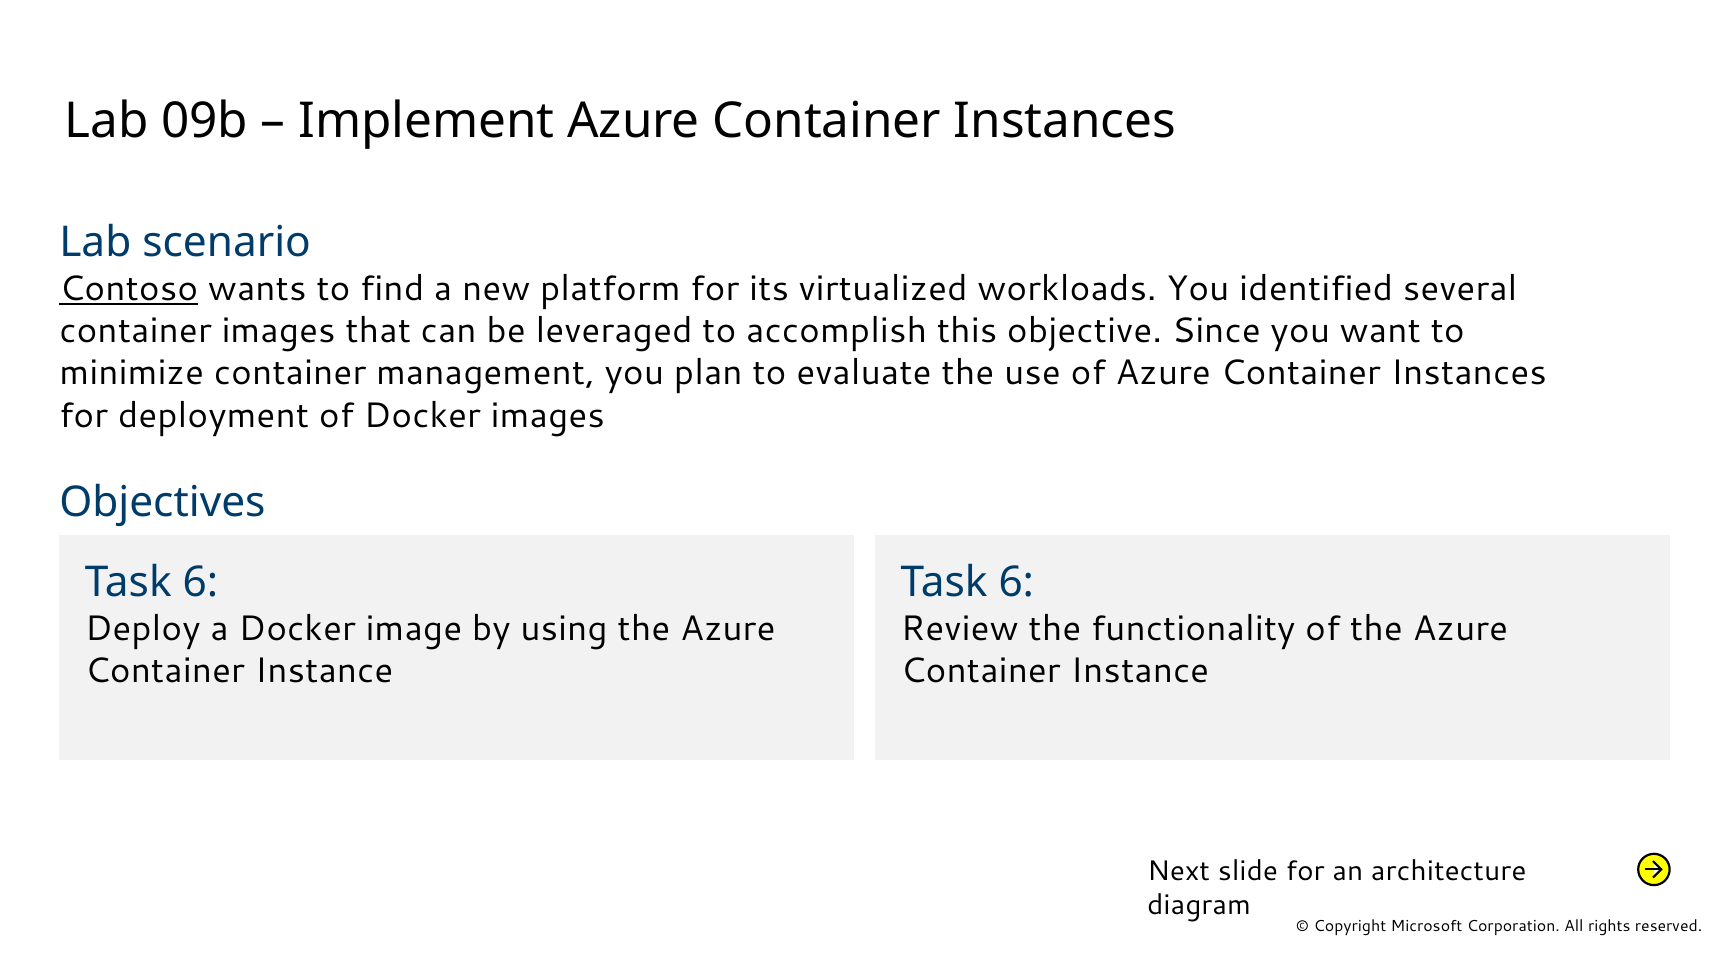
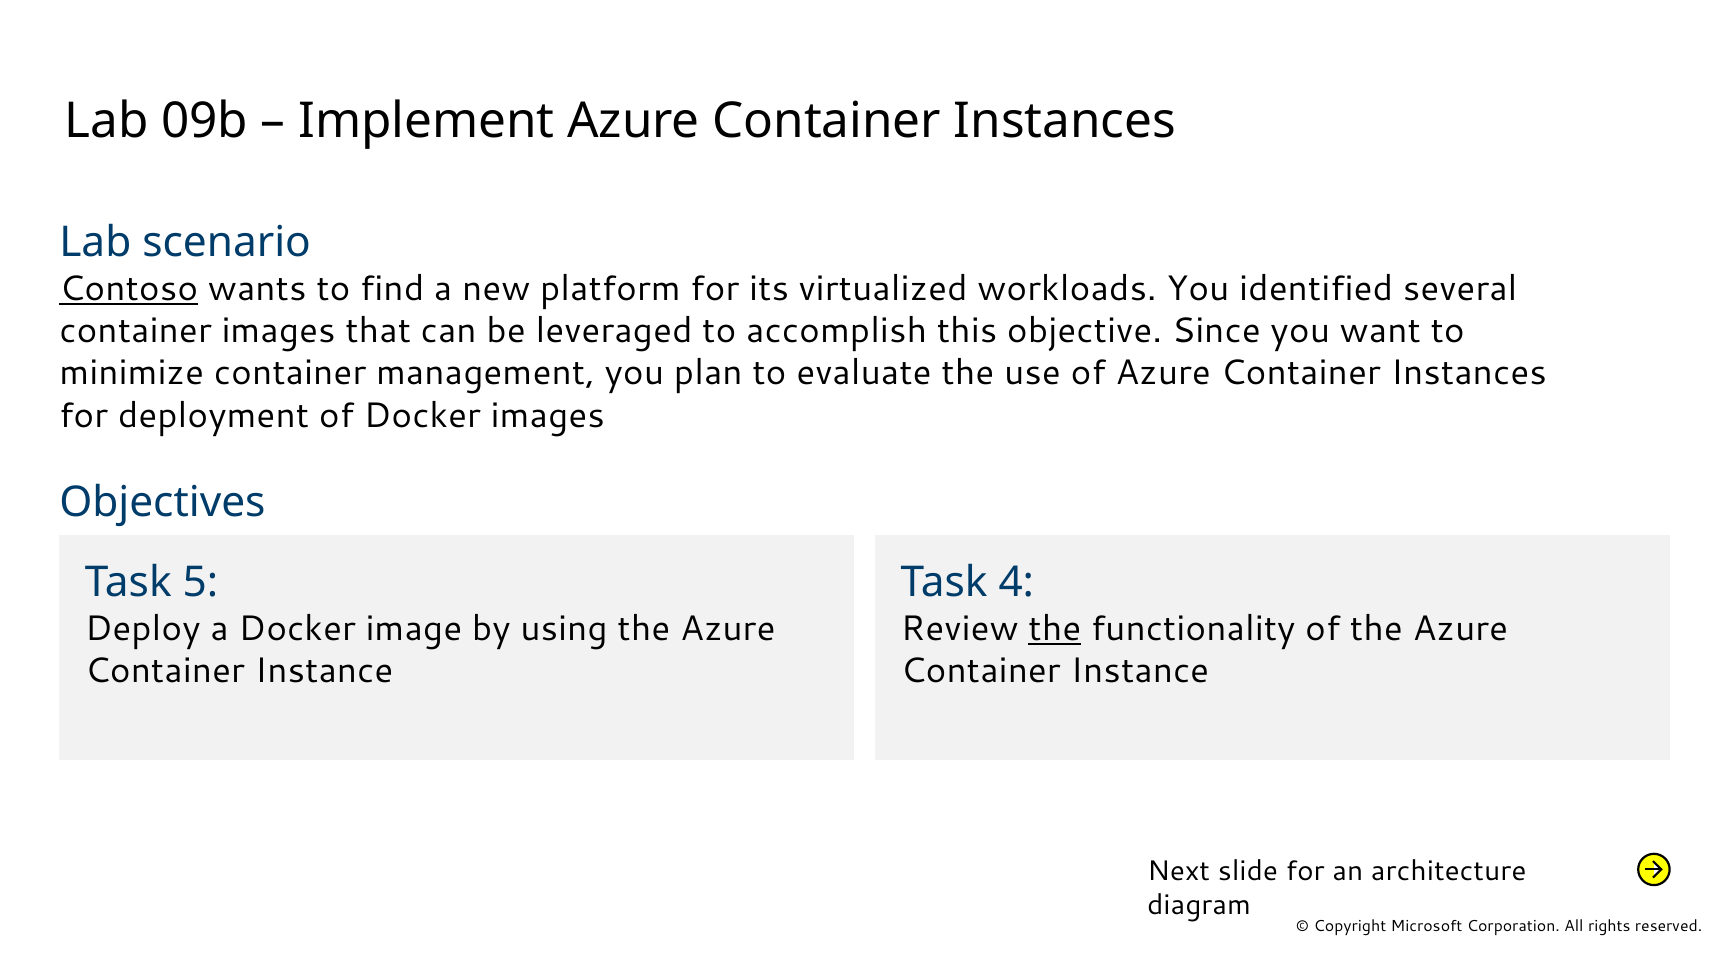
6 at (200, 582): 6 -> 5
6 at (1016, 582): 6 -> 4
the at (1055, 629) underline: none -> present
